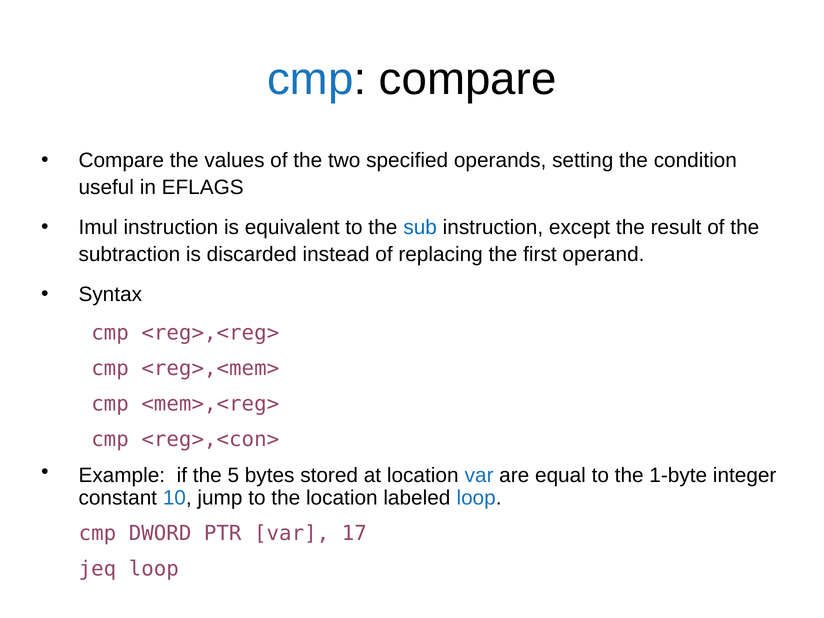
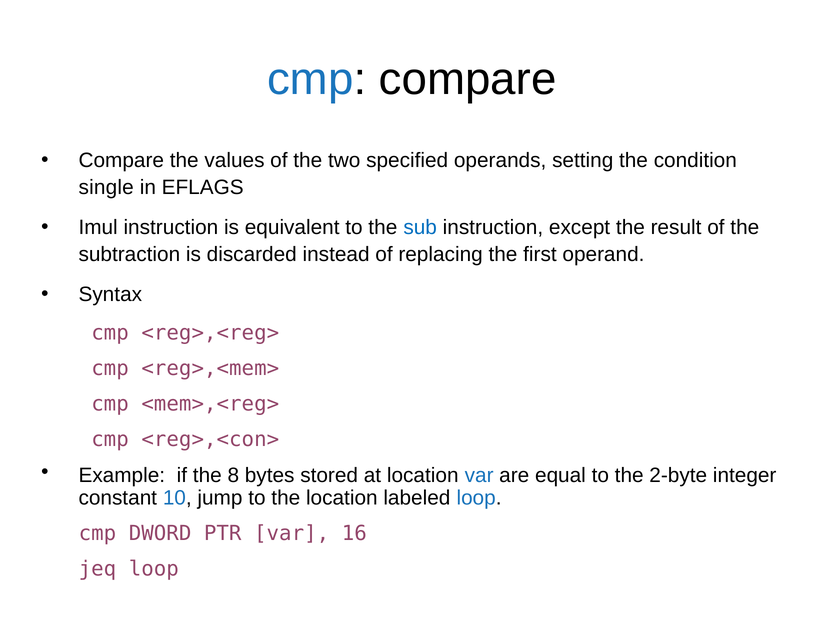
useful: useful -> single
5: 5 -> 8
1-byte: 1-byte -> 2-byte
17: 17 -> 16
